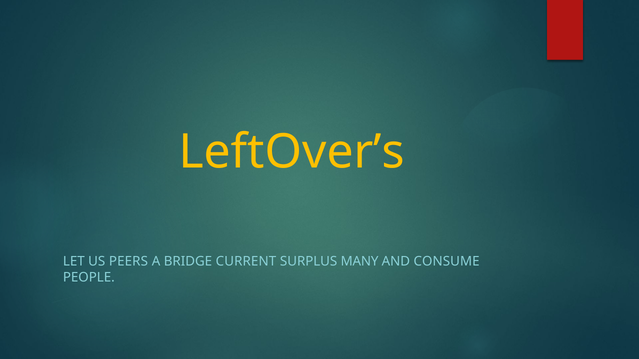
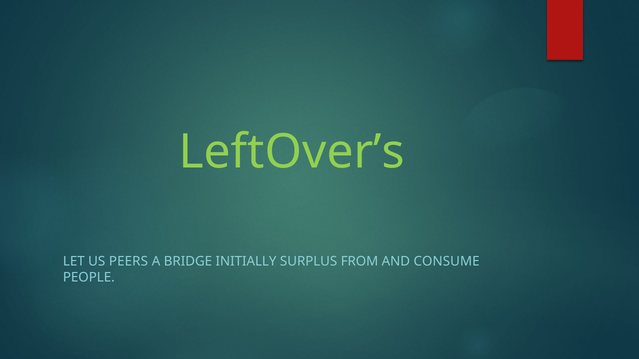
LeftOver’s colour: yellow -> light green
CURRENT: CURRENT -> INITIALLY
MANY: MANY -> FROM
